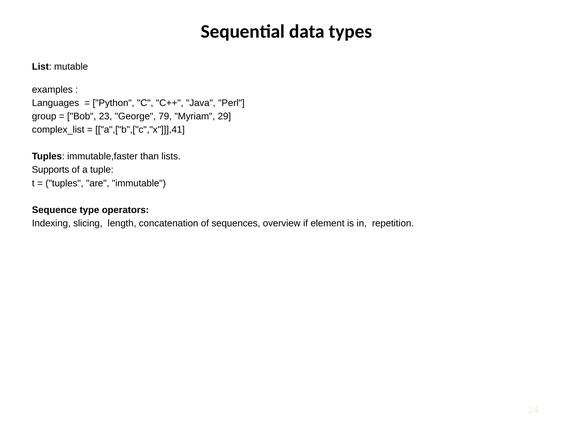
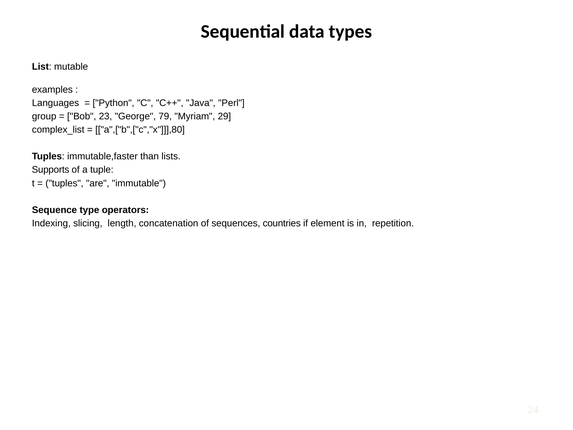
a",["b",["c","x"]]],41: a",["b",["c","x"]]],41 -> a",["b",["c","x"]]],80
overview: overview -> countries
